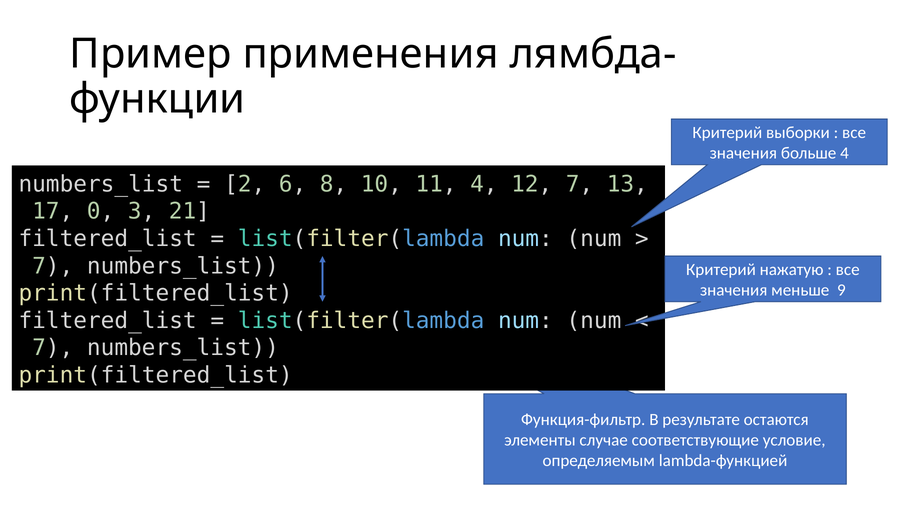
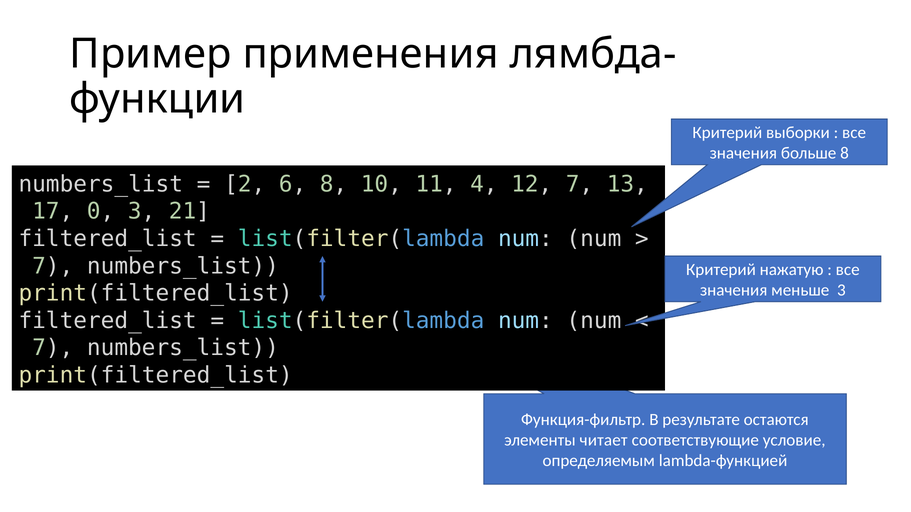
больше 4: 4 -> 8
меньше 9: 9 -> 3
случае: случае -> читает
